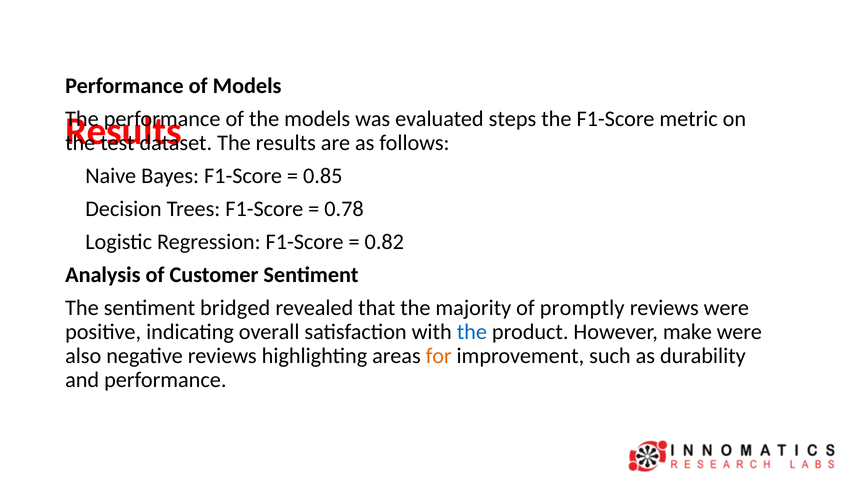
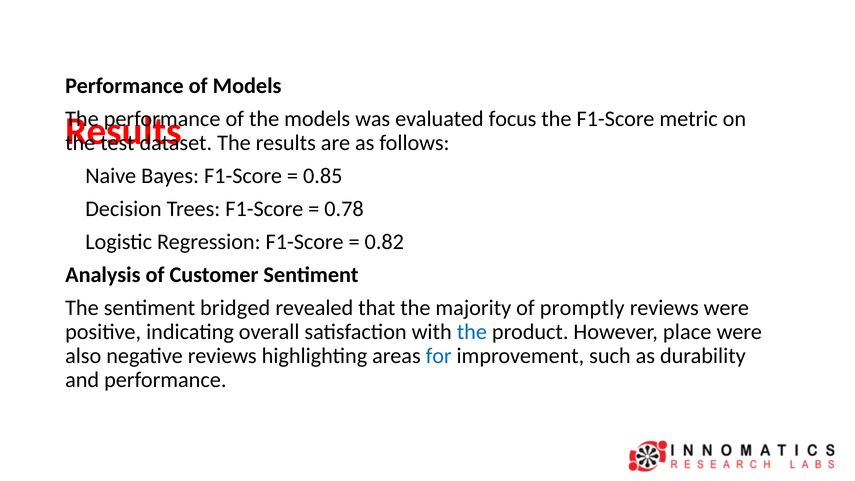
steps: steps -> focus
make: make -> place
for colour: orange -> blue
